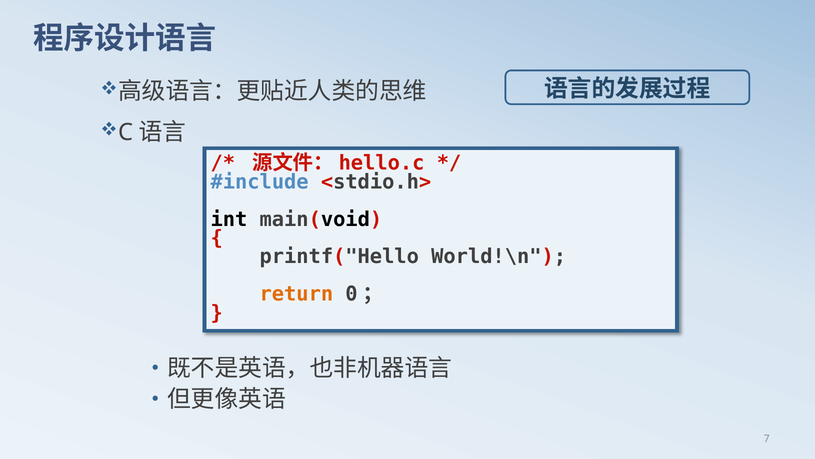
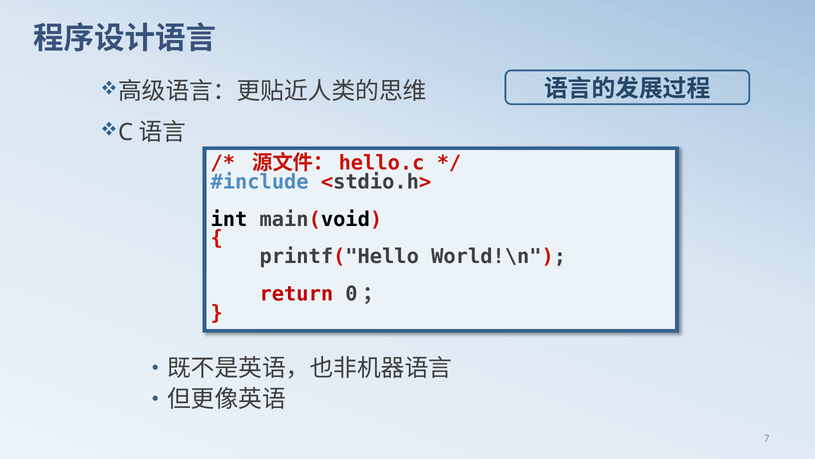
return colour: orange -> red
